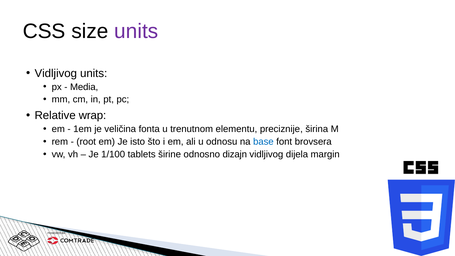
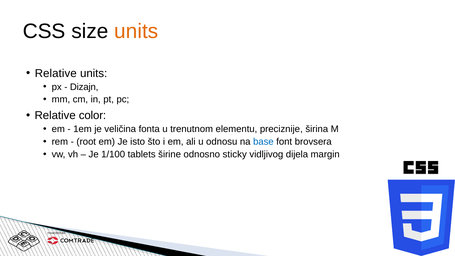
units at (136, 31) colour: purple -> orange
Vidljivog at (56, 73): Vidljivog -> Relative
Media: Media -> Dizajn
wrap: wrap -> color
dizajn: dizajn -> sticky
